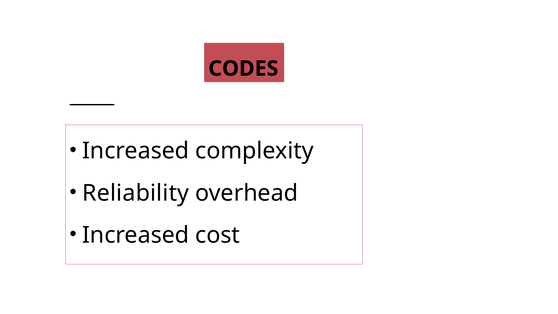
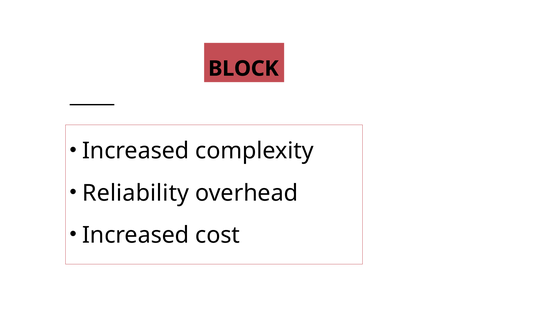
CODES: CODES -> BLOCK
